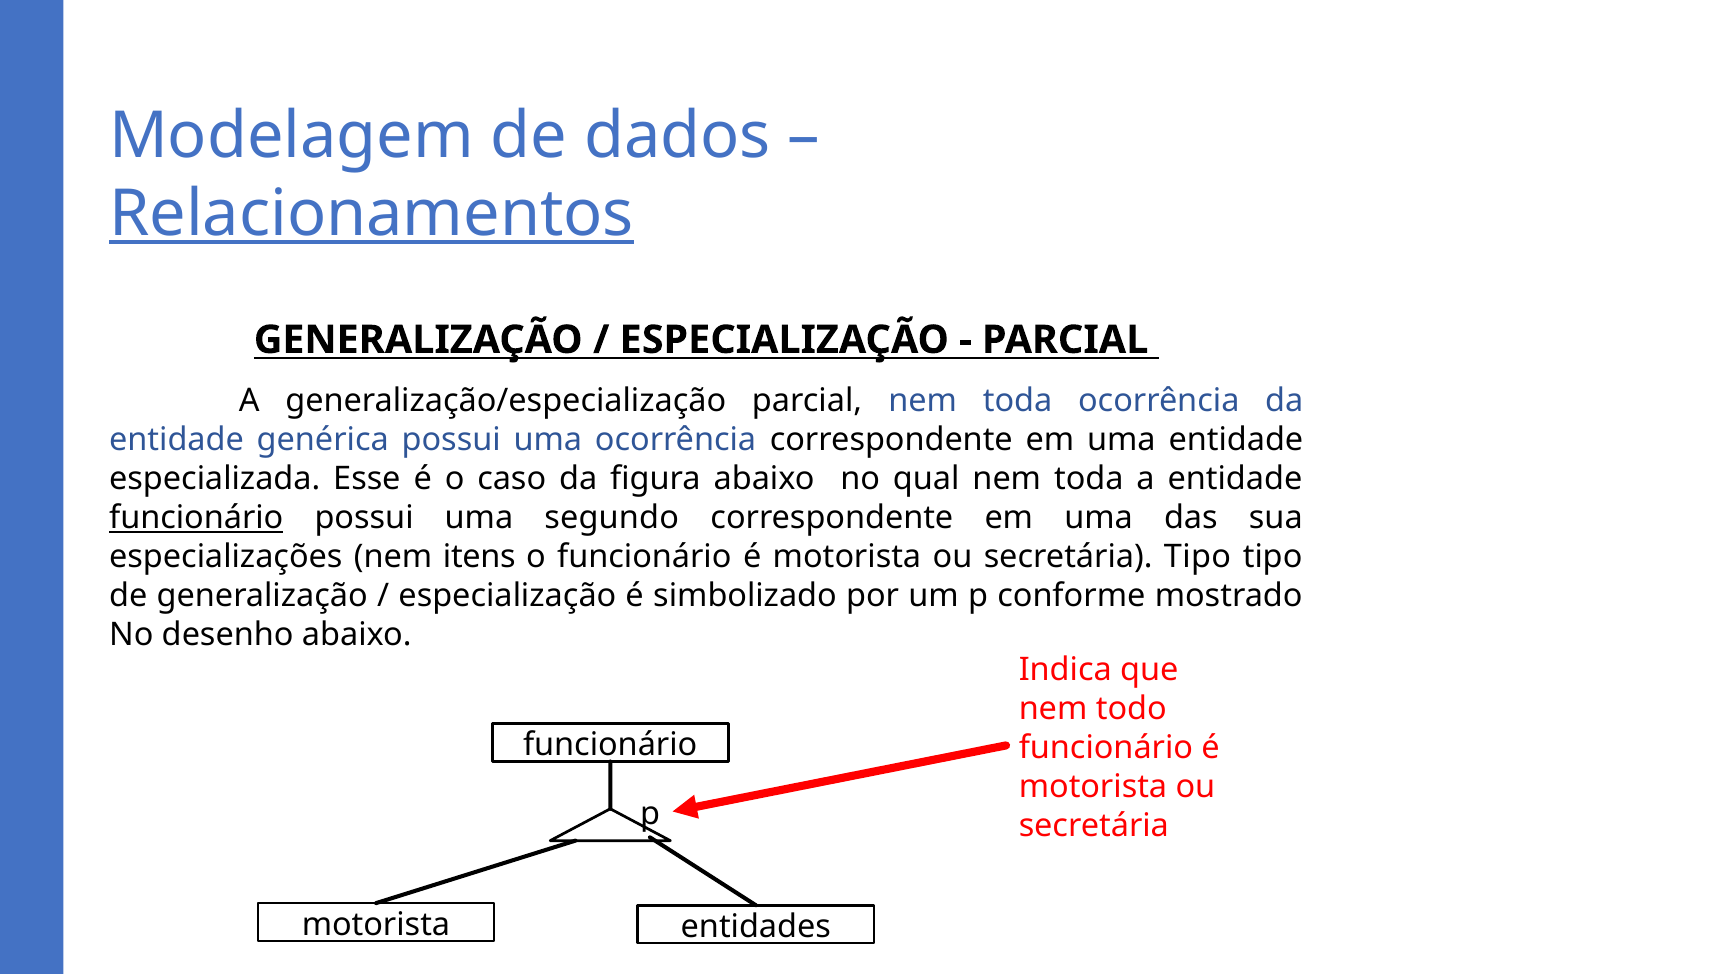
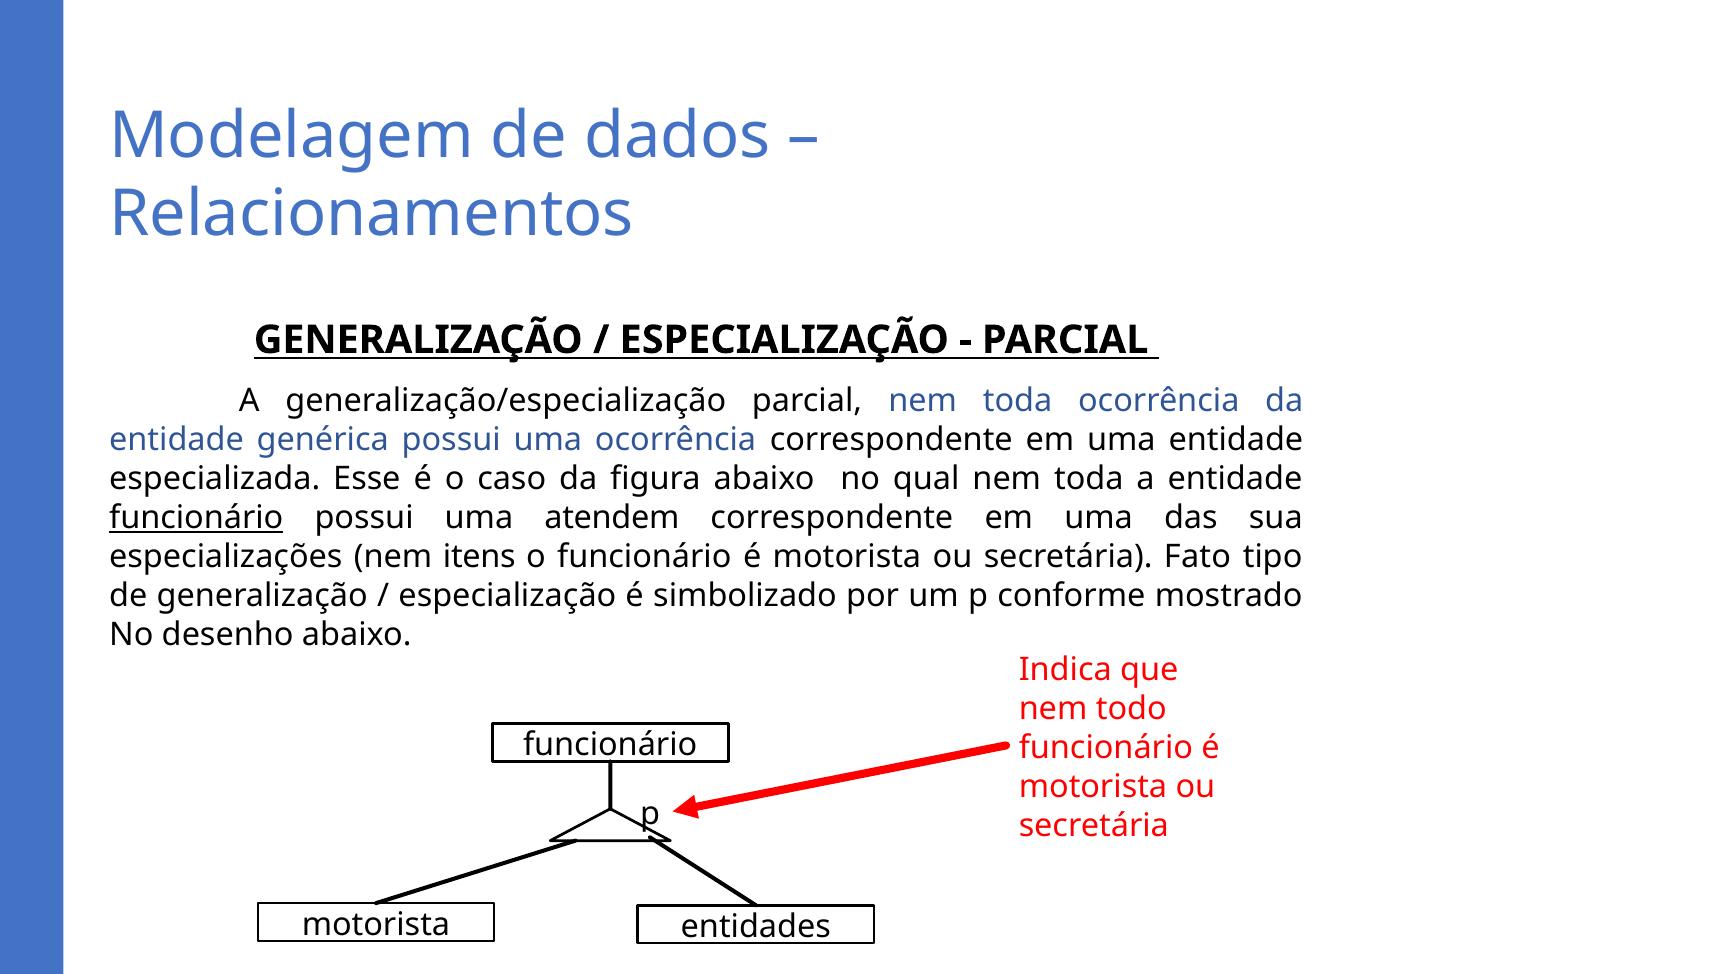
Relacionamentos underline: present -> none
segundo: segundo -> atendem
secretária Tipo: Tipo -> Fato
